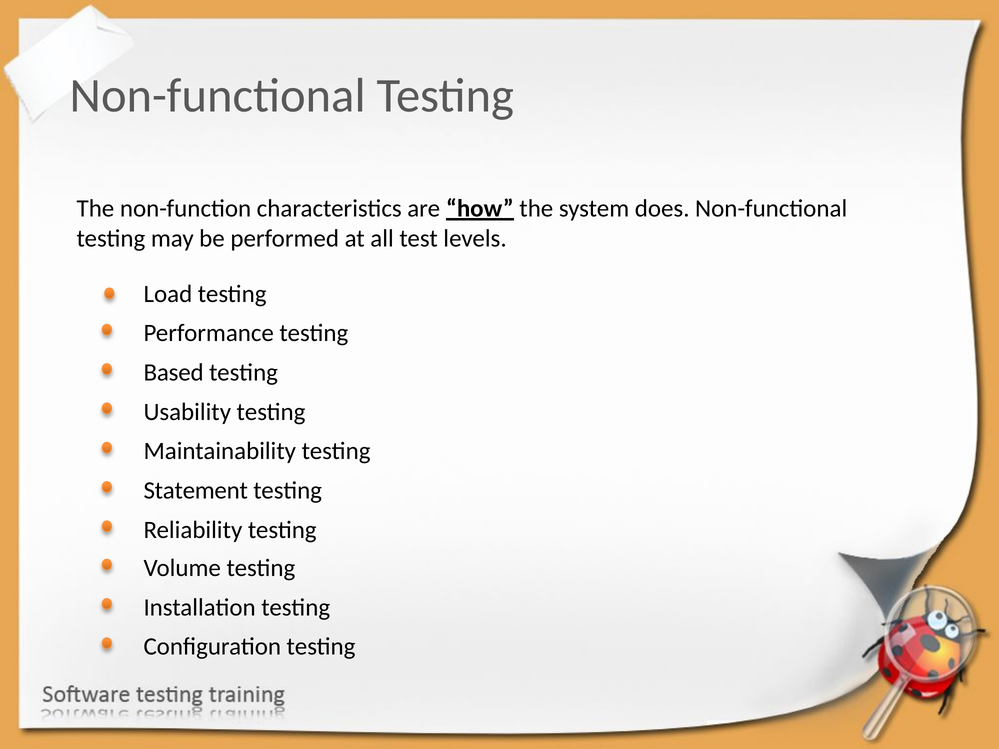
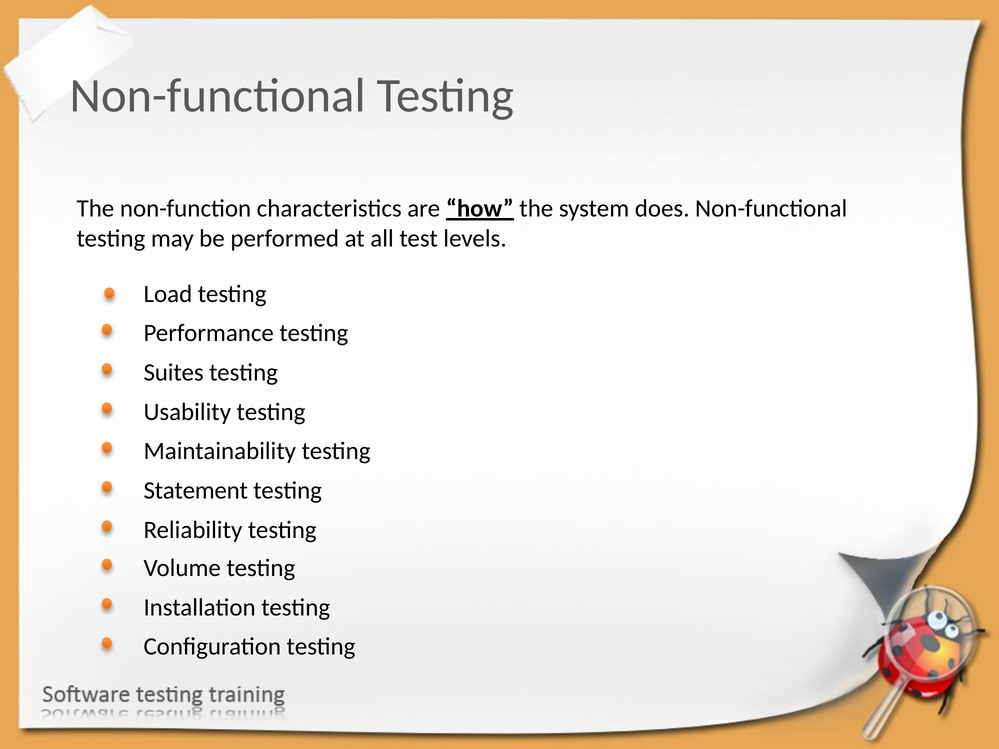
Based: Based -> Suites
